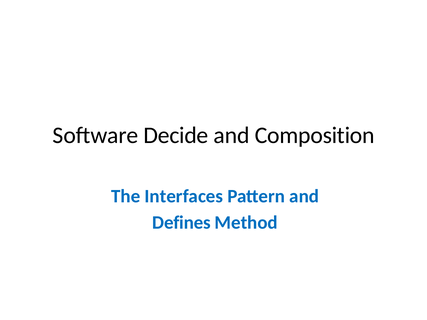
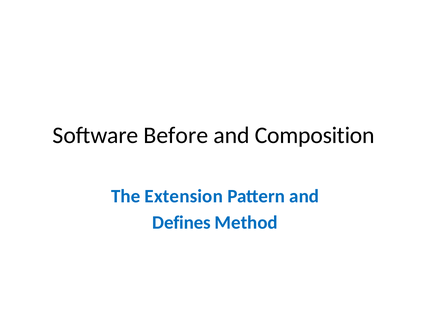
Decide: Decide -> Before
Interfaces: Interfaces -> Extension
